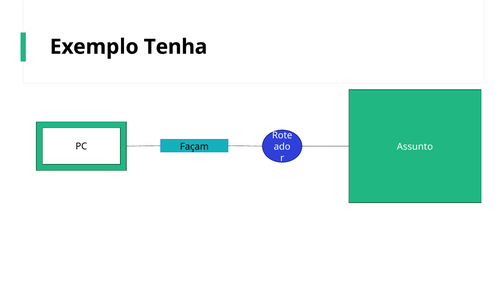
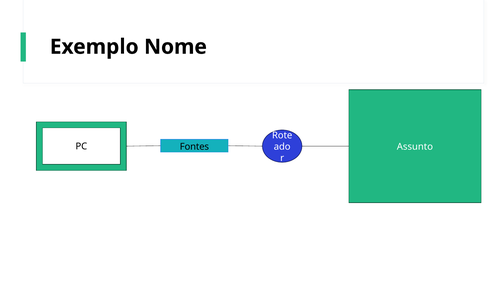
Tenha: Tenha -> Nome
Façam: Façam -> Fontes
